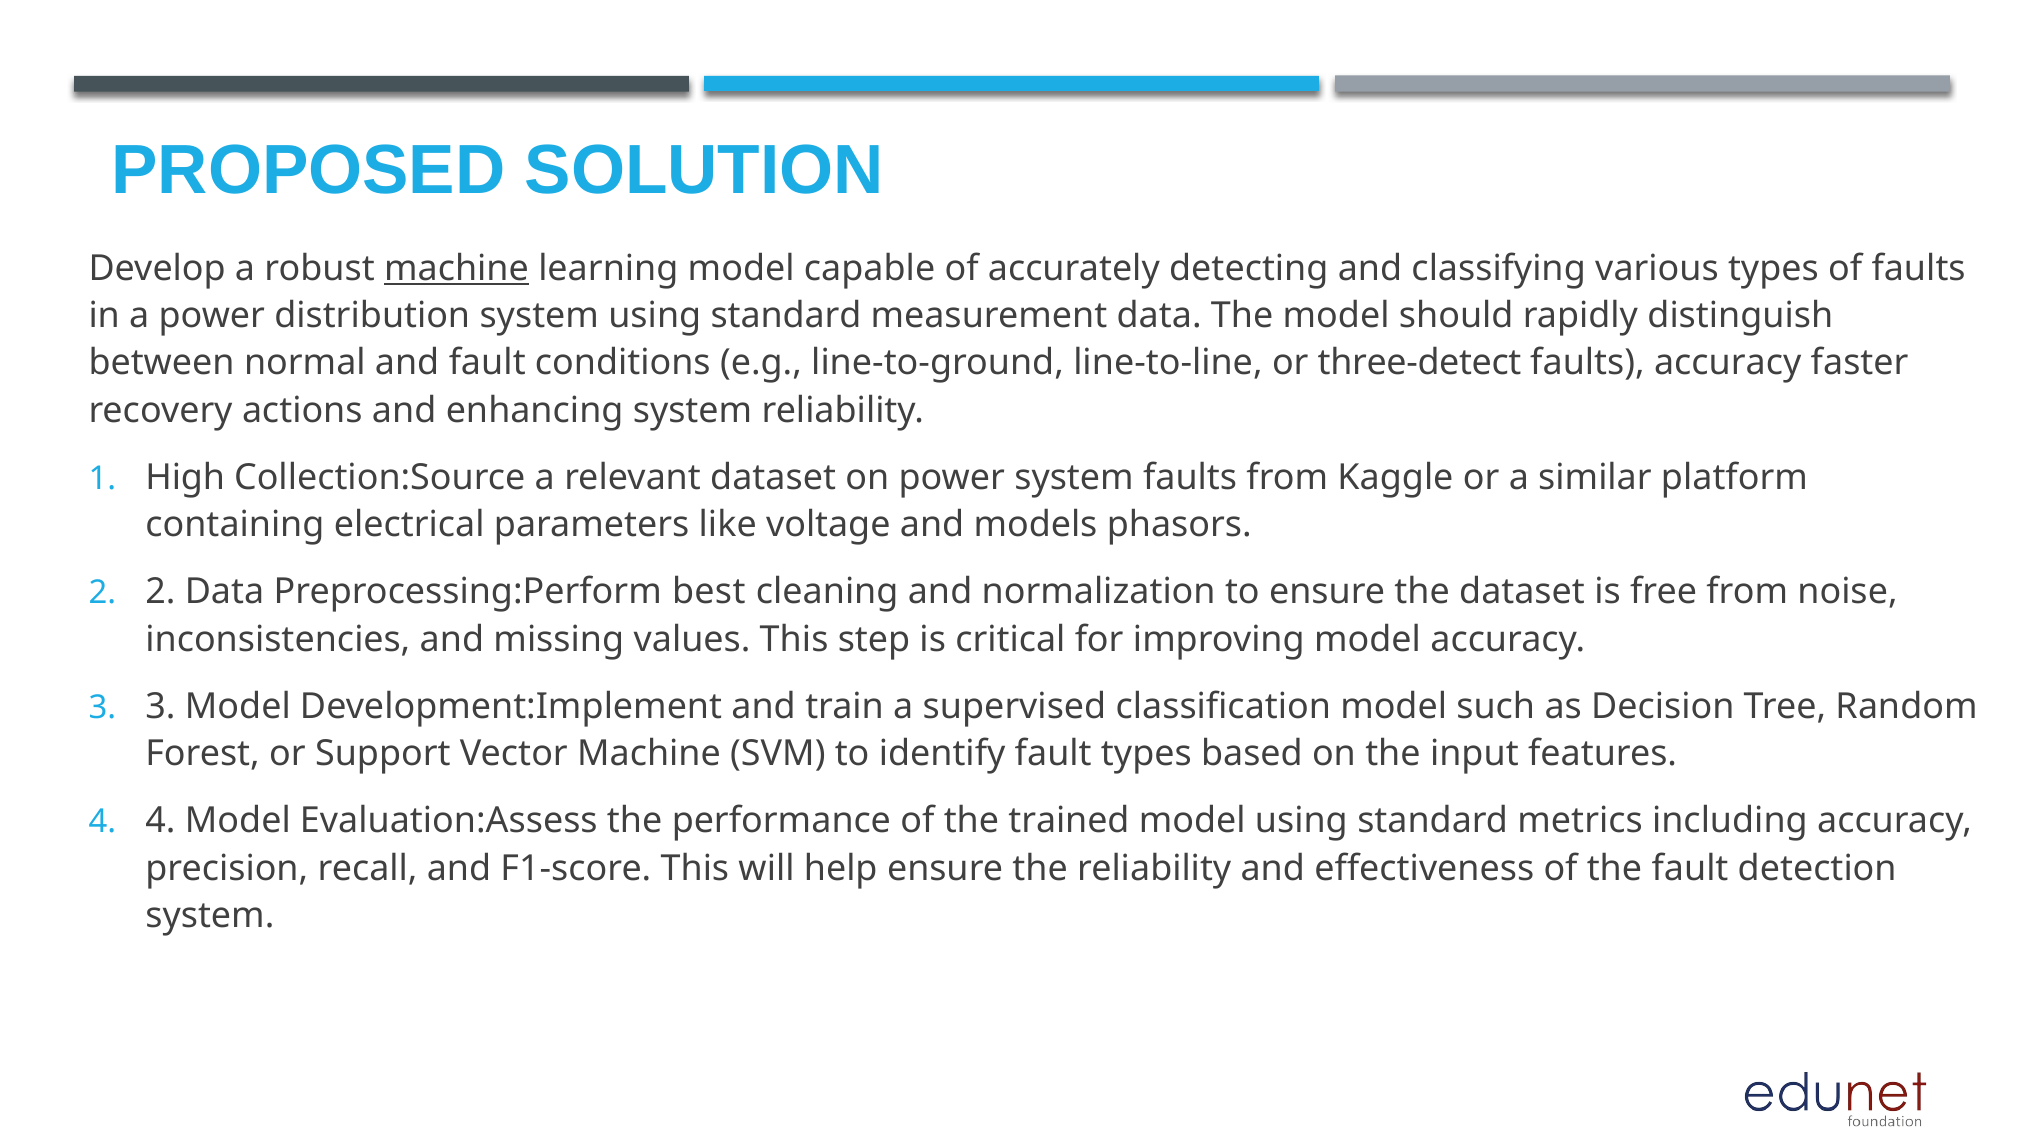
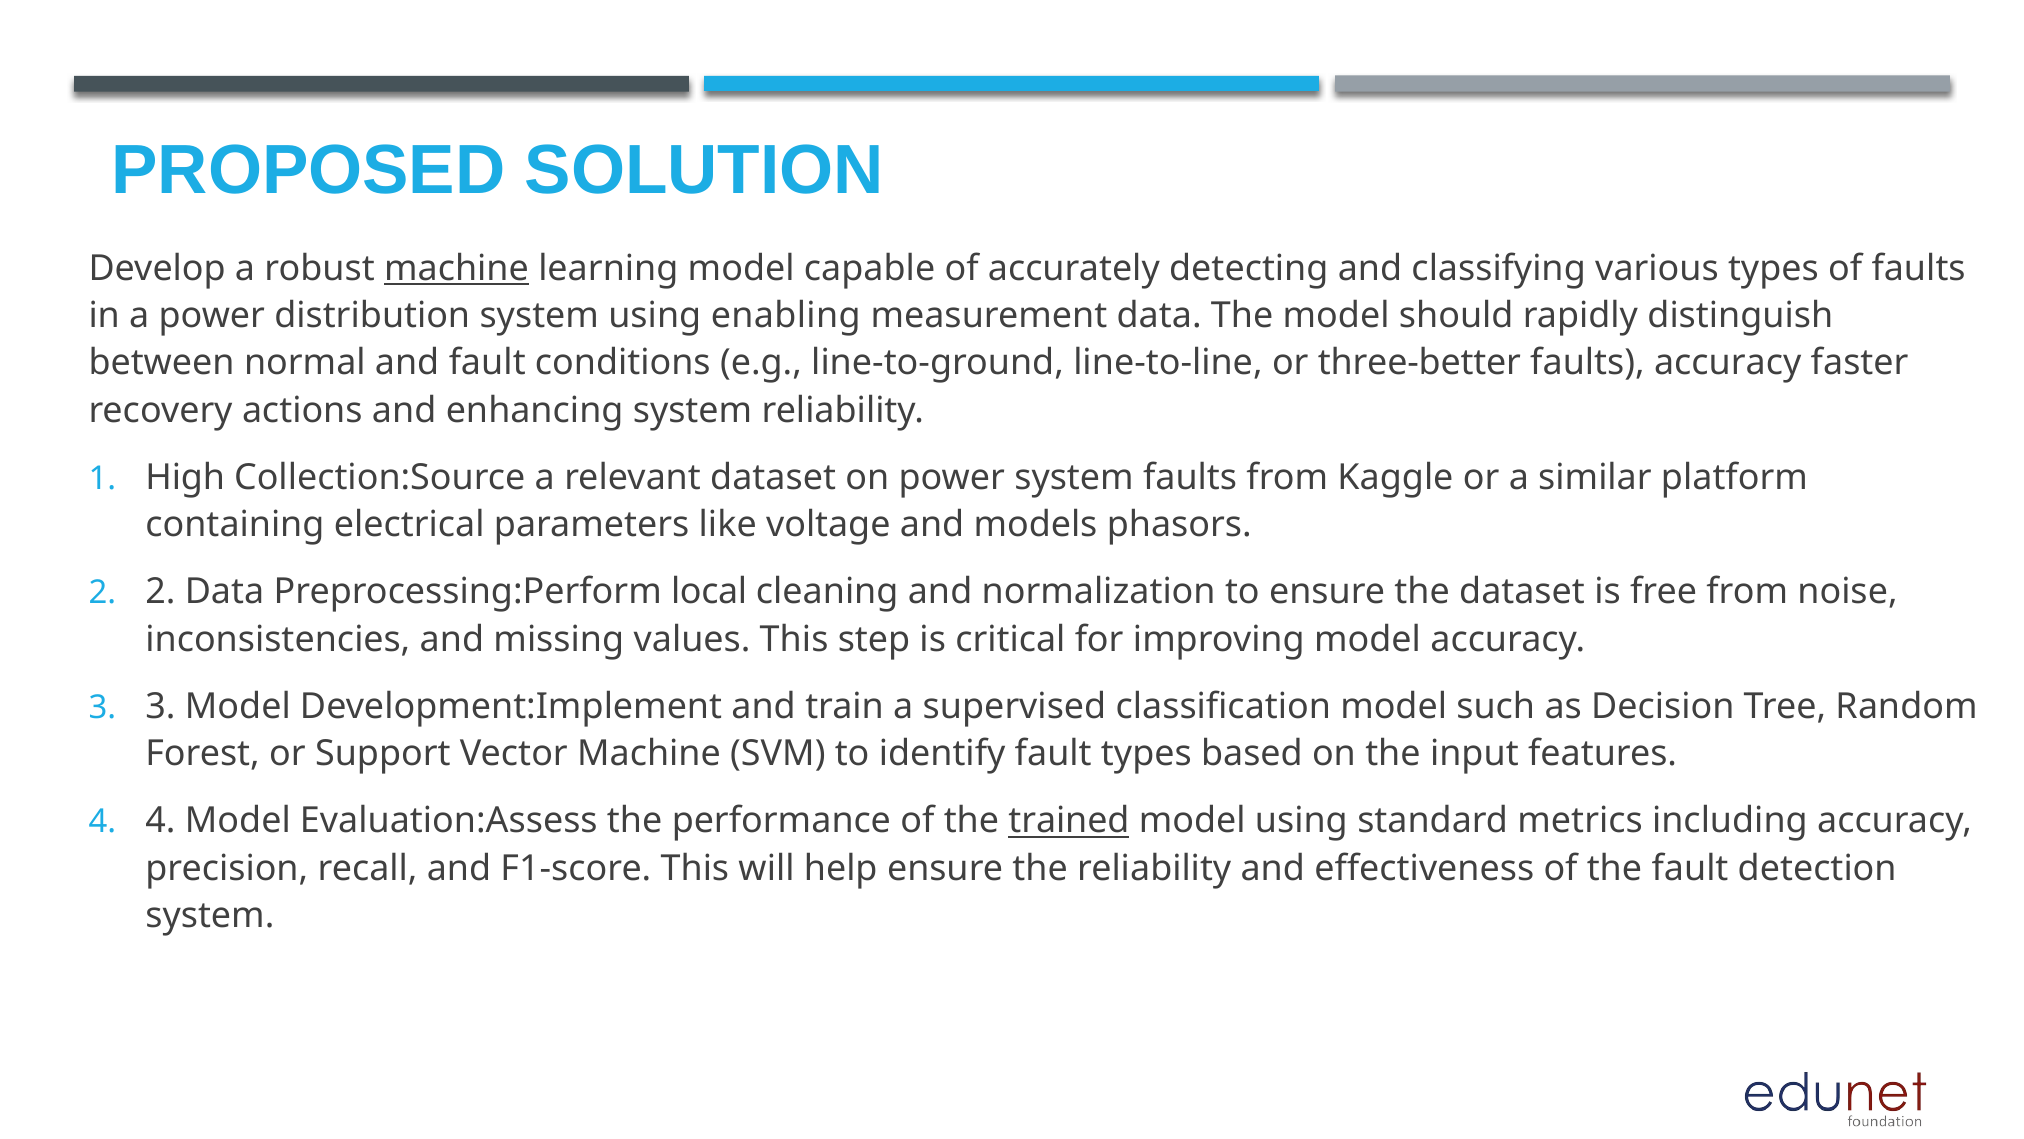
system using standard: standard -> enabling
three-detect: three-detect -> three-better
best: best -> local
trained underline: none -> present
